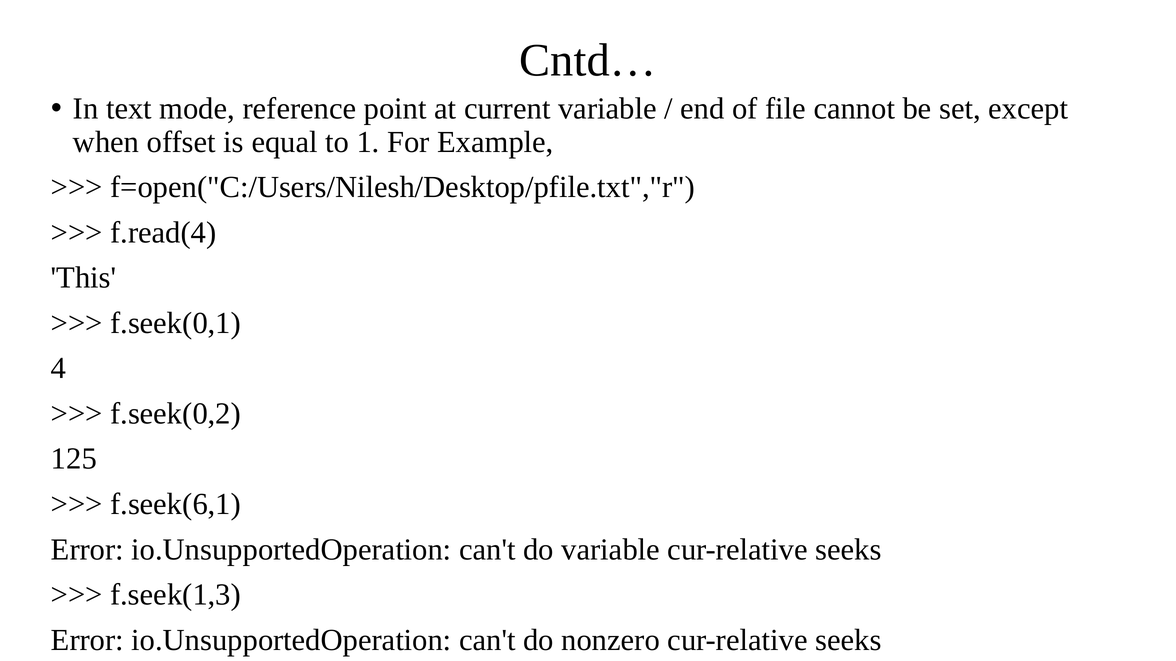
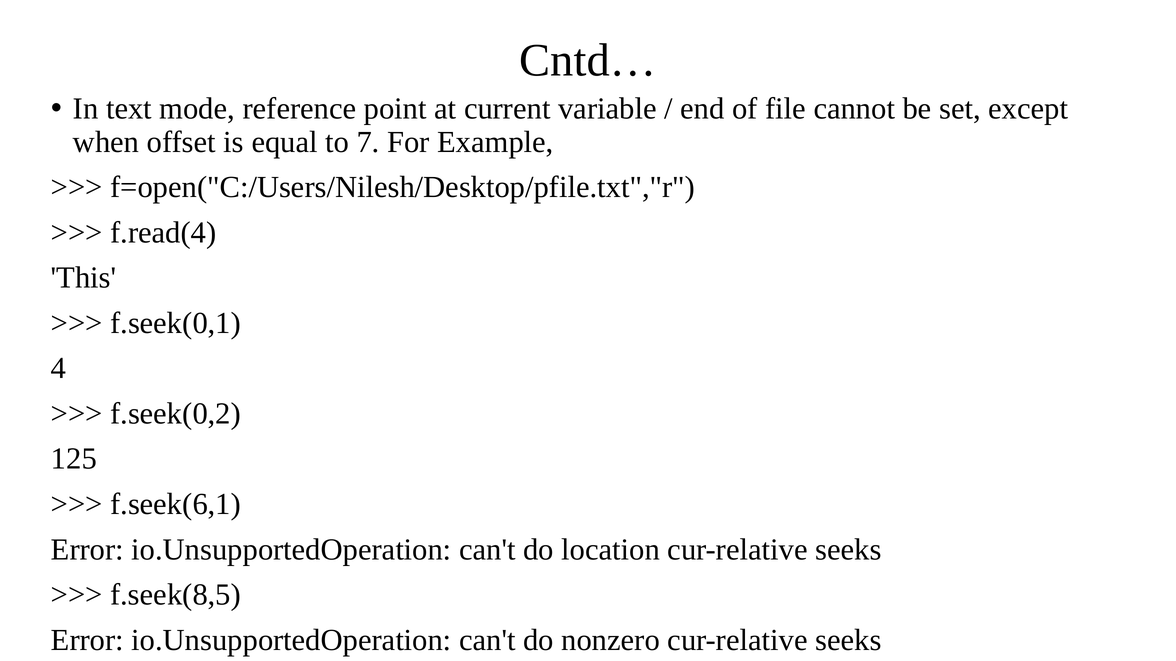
1: 1 -> 7
do variable: variable -> location
f.seek(1,3: f.seek(1,3 -> f.seek(8,5
